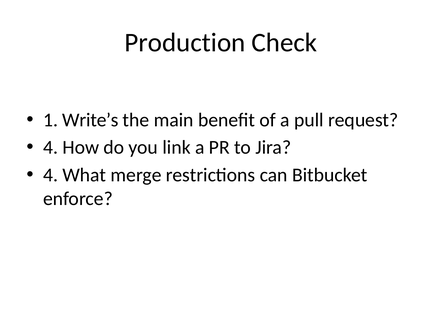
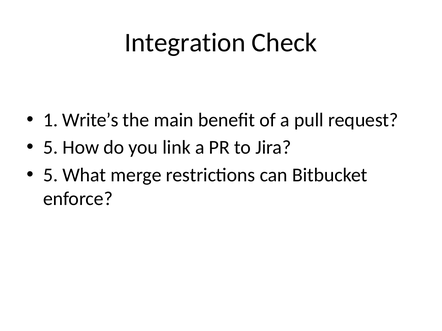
Production: Production -> Integration
4 at (51, 148): 4 -> 5
4 at (51, 175): 4 -> 5
